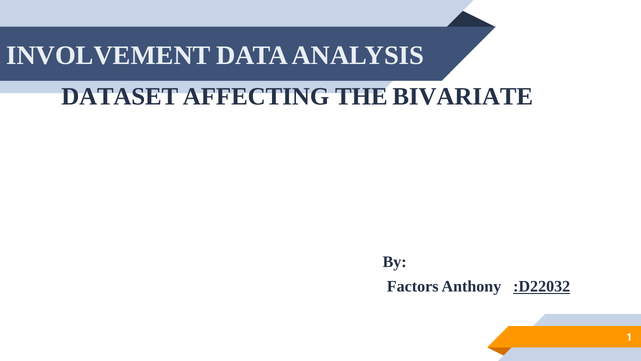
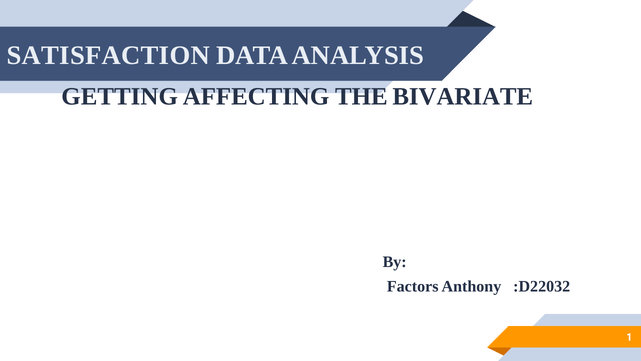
INVOLVEMENT: INVOLVEMENT -> SATISFACTION
DATASET: DATASET -> GETTING
:D22032 underline: present -> none
